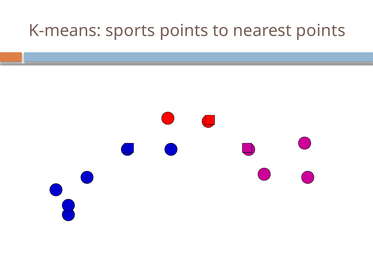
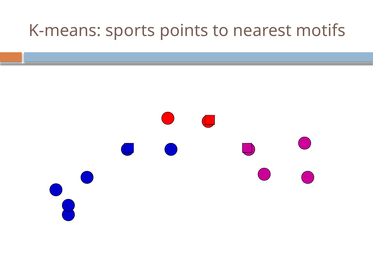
nearest points: points -> motifs
